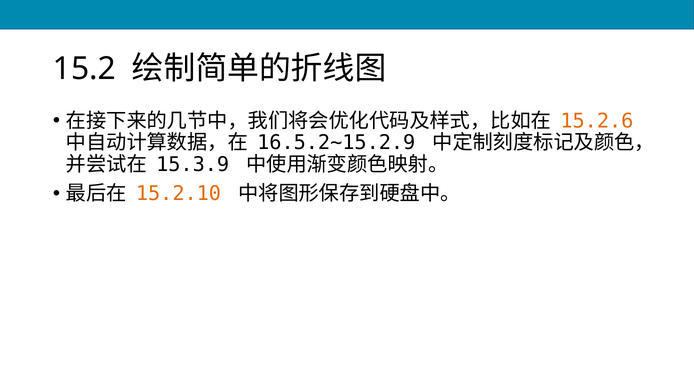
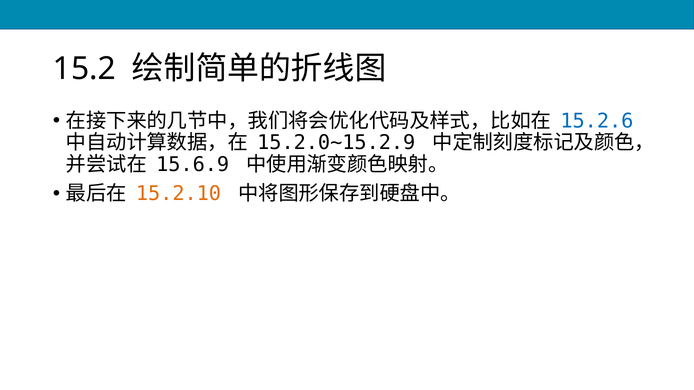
15.2.6 colour: orange -> blue
16.5.2~15.2.9: 16.5.2~15.2.9 -> 15.2.0~15.2.9
15.3.9: 15.3.9 -> 15.6.9
